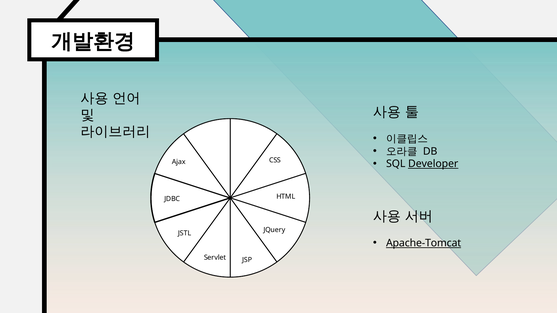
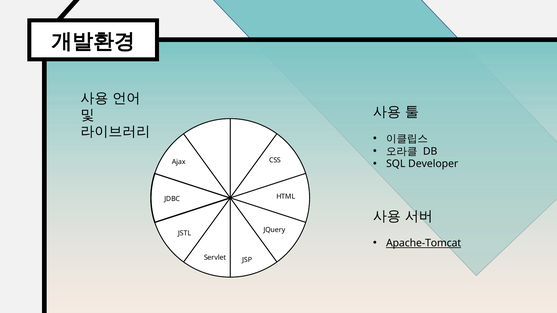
Developer underline: present -> none
